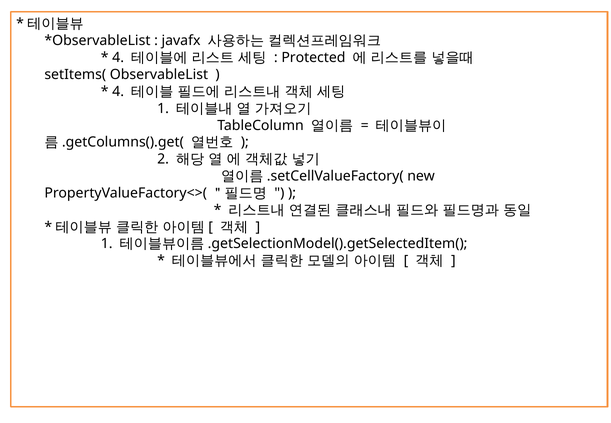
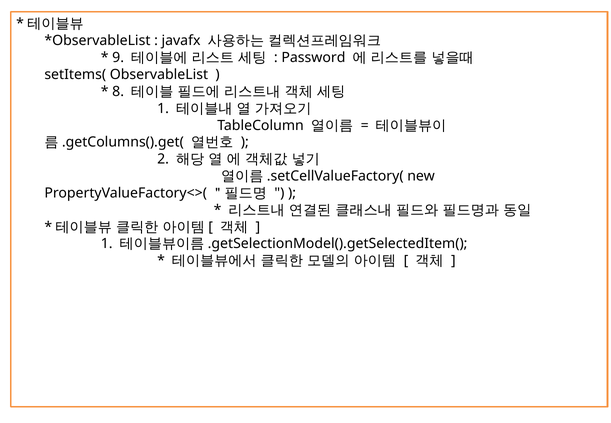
4 at (118, 58): 4 -> 9
Protected: Protected -> Password
4 at (118, 92): 4 -> 8
